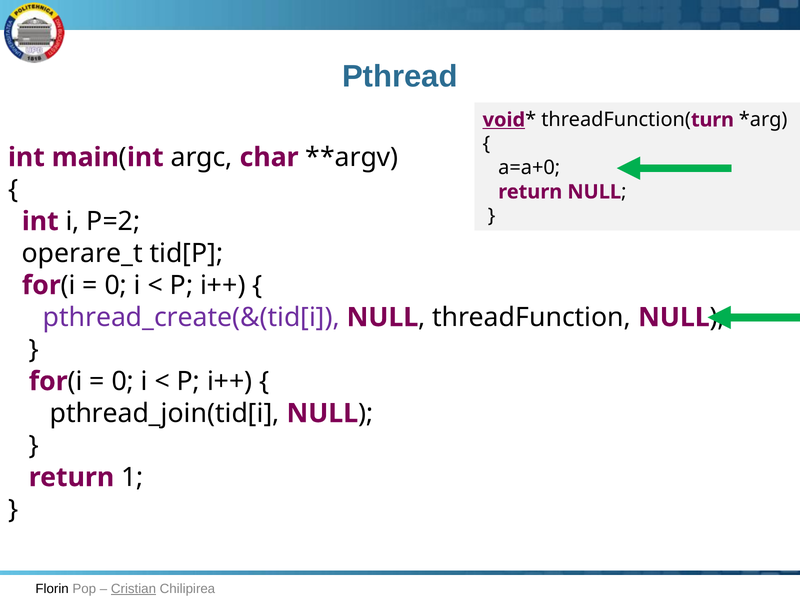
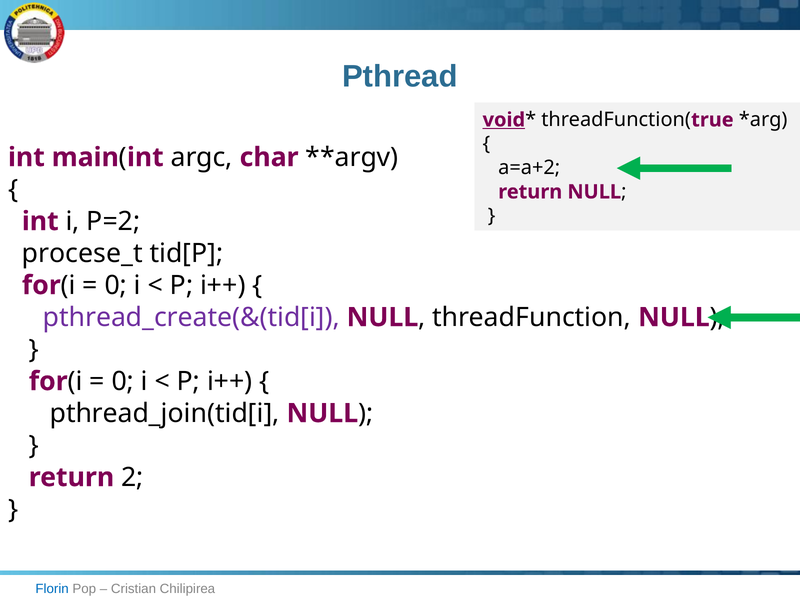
turn: turn -> true
a=a+0: a=a+0 -> a=a+2
operare_t: operare_t -> procese_t
1: 1 -> 2
Florin colour: black -> blue
Cristian underline: present -> none
